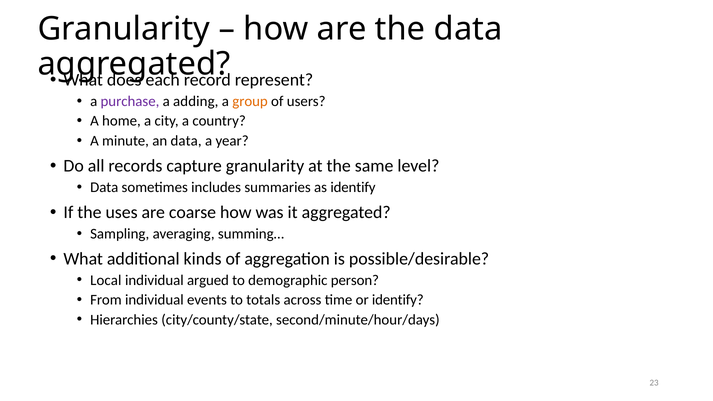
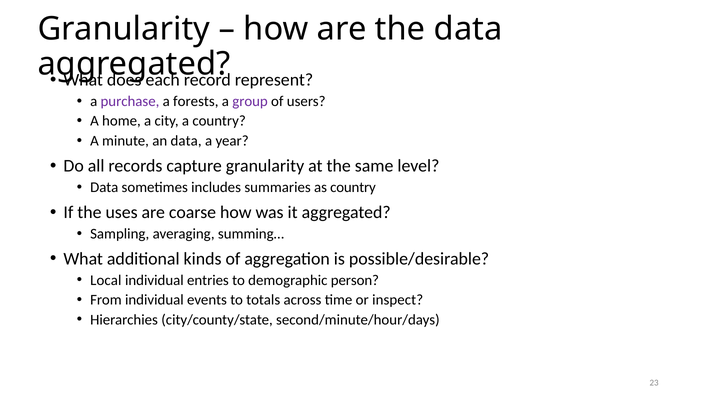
adding: adding -> forests
group colour: orange -> purple
as identify: identify -> country
argued: argued -> entries
or identify: identify -> inspect
